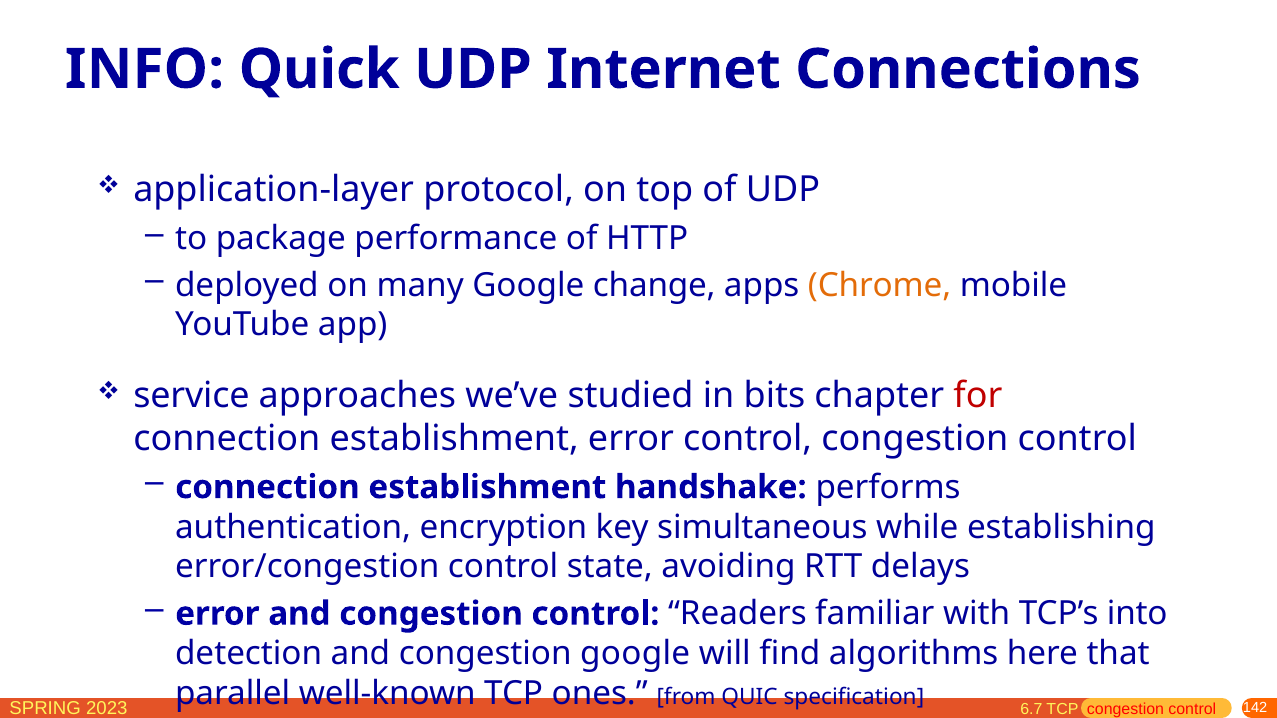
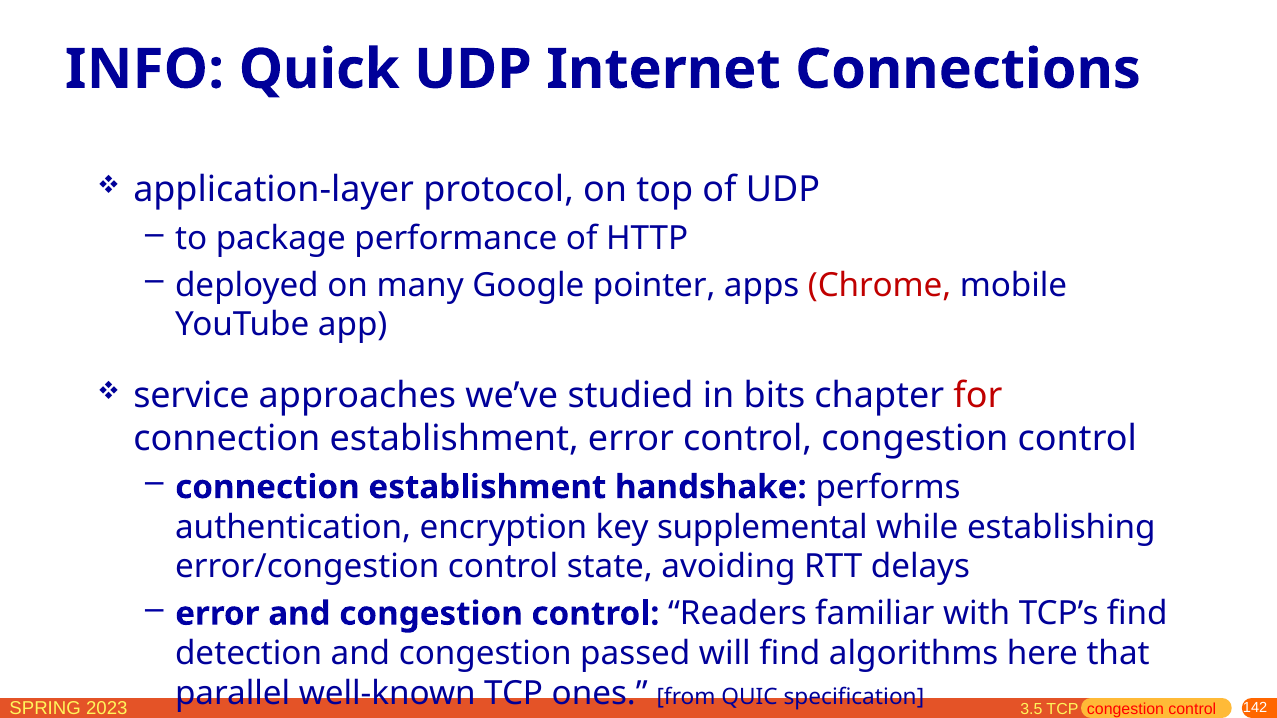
change: change -> pointer
Chrome colour: orange -> red
simultaneous: simultaneous -> supplemental
TCP’s into: into -> find
congestion google: google -> passed
6.7: 6.7 -> 3.5
